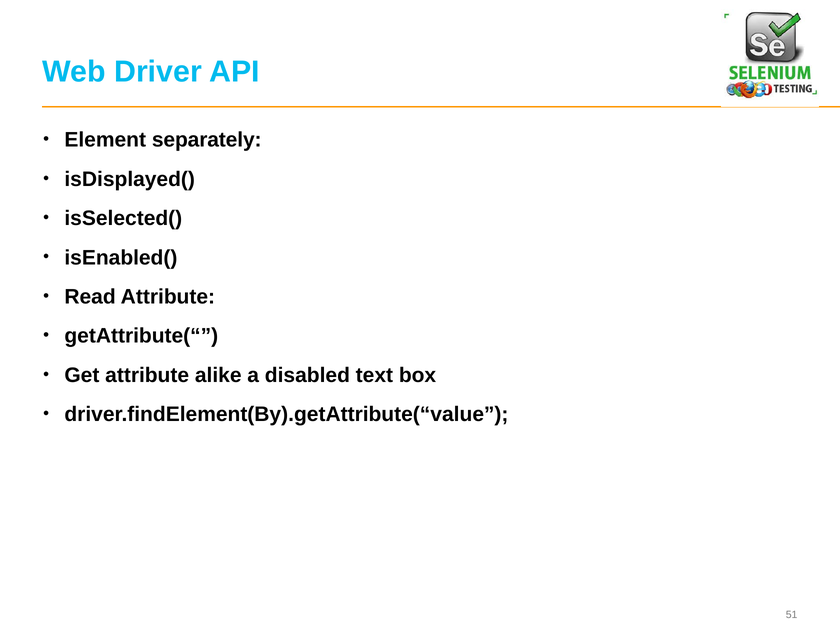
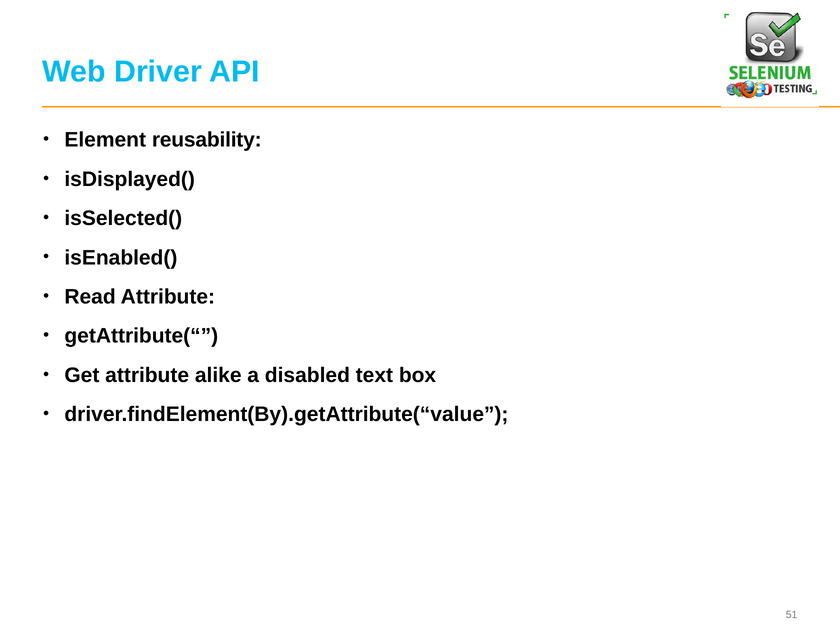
separately: separately -> reusability
